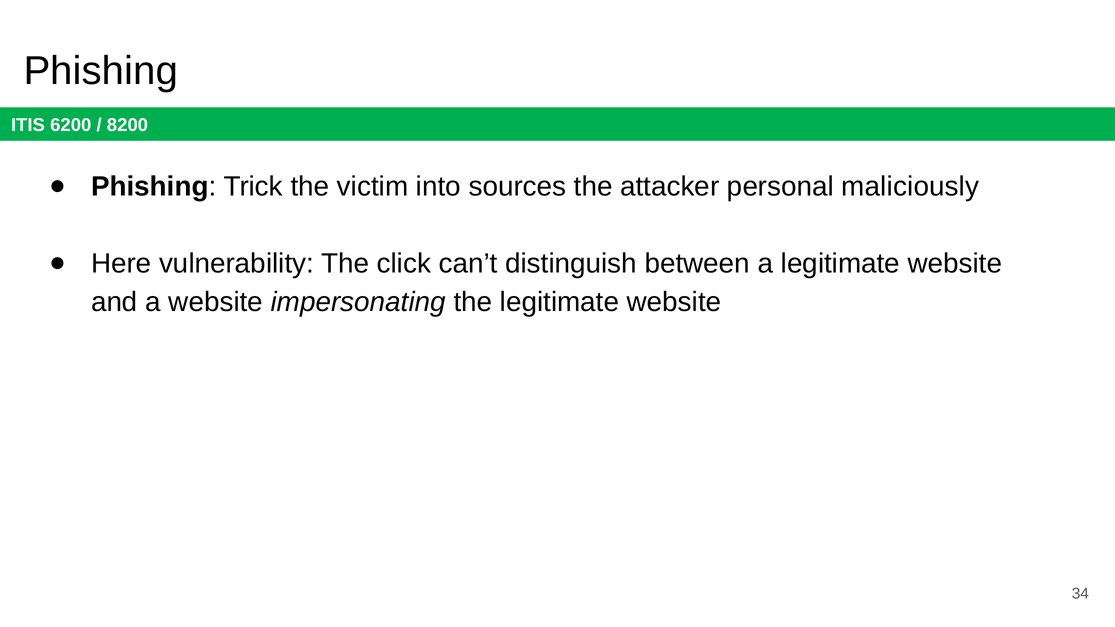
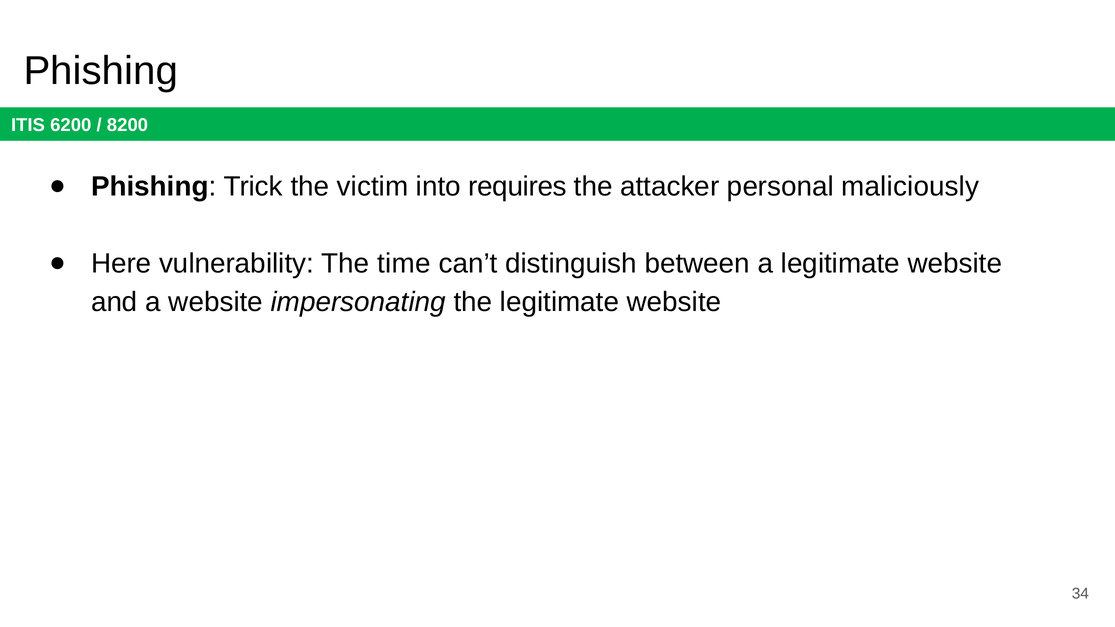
sources: sources -> requires
click: click -> time
